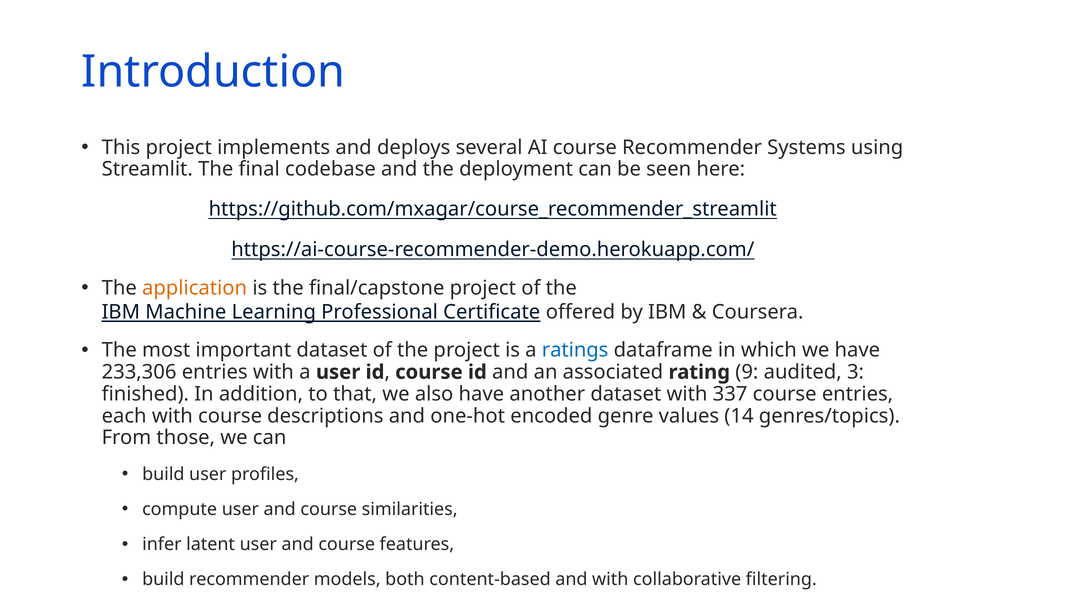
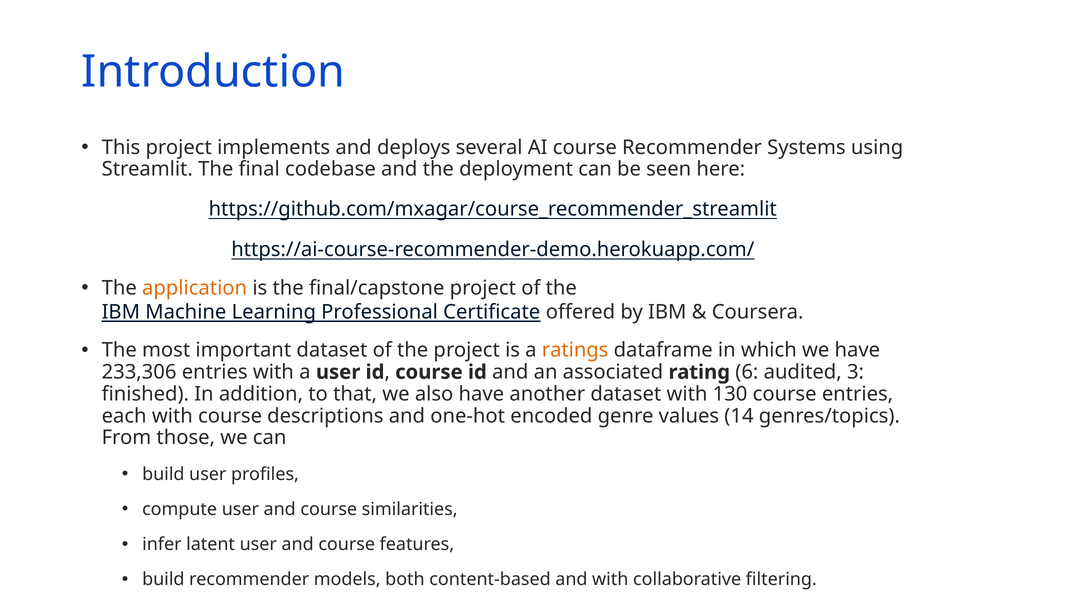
ratings colour: blue -> orange
9: 9 -> 6
337: 337 -> 130
